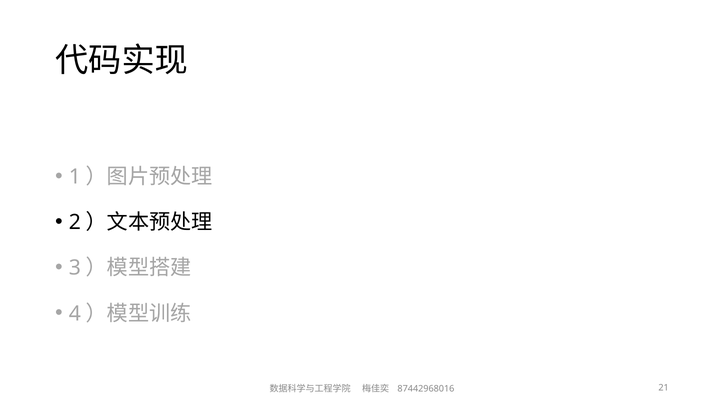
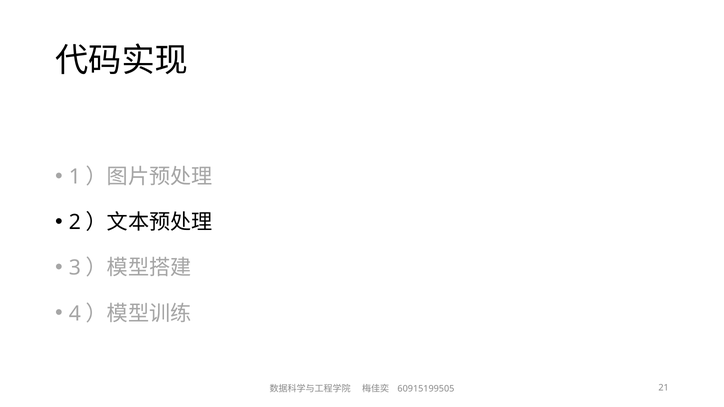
87442968016: 87442968016 -> 60915199505
